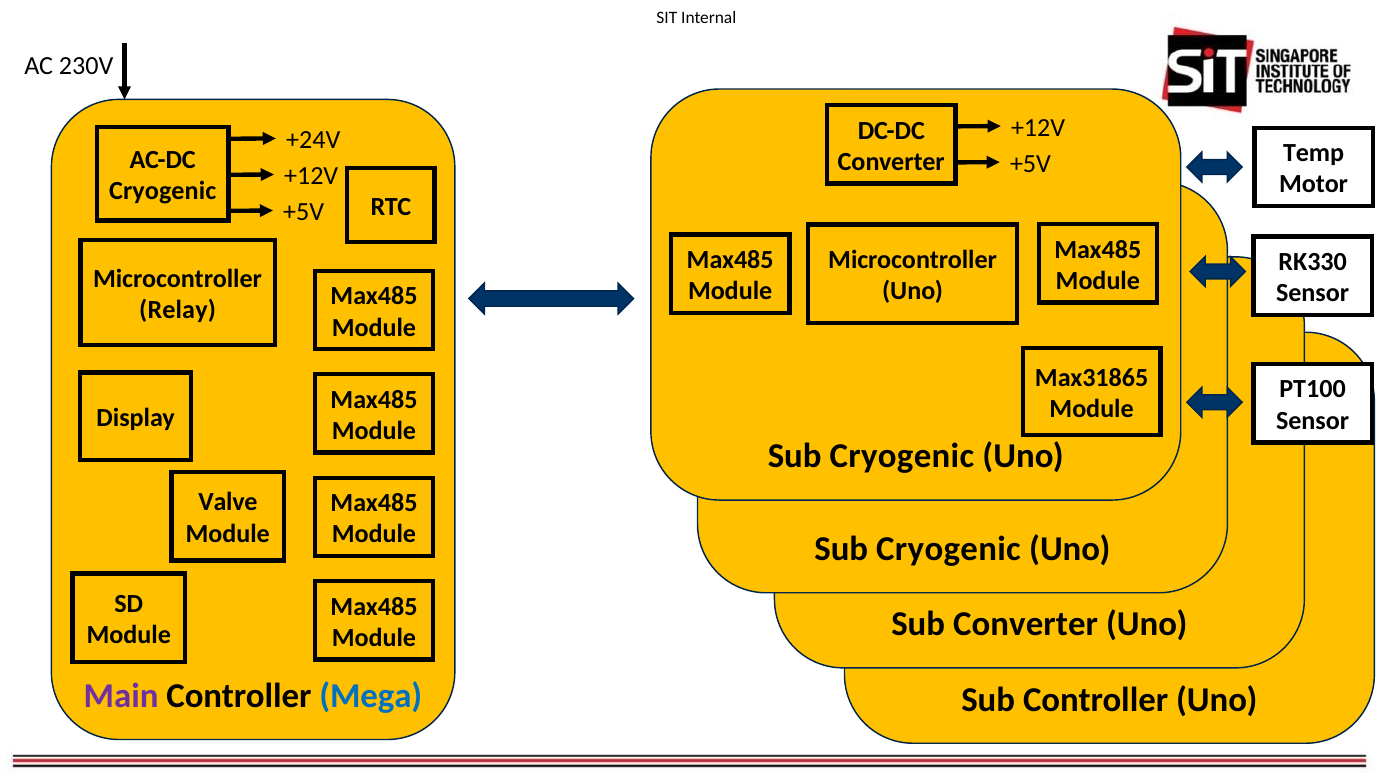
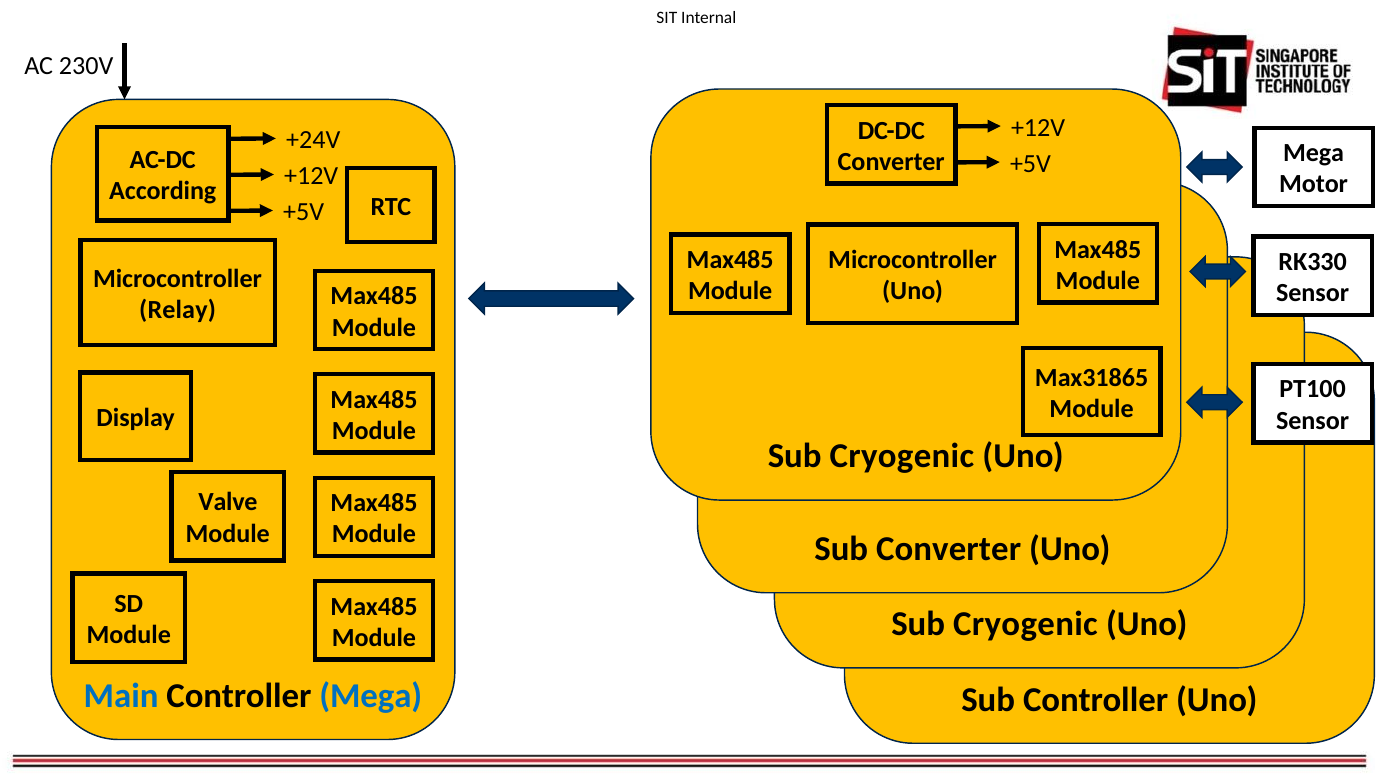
Temp at (1314, 153): Temp -> Mega
Cryogenic at (163, 191): Cryogenic -> According
Cryogenic at (948, 549): Cryogenic -> Converter
Converter at (1026, 625): Converter -> Cryogenic
Main colour: purple -> blue
